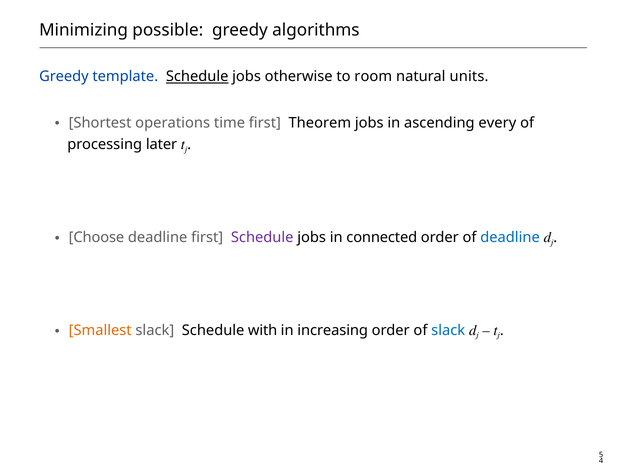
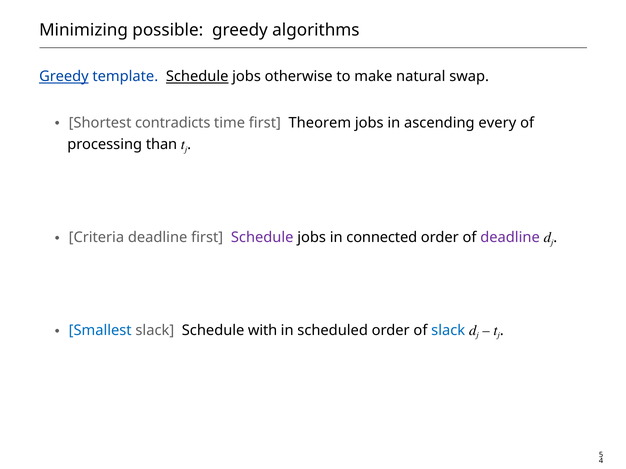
Greedy at (64, 77) underline: none -> present
room: room -> make
units: units -> swap
operations: operations -> contradicts
later: later -> than
Choose: Choose -> Criteria
deadline at (510, 238) colour: blue -> purple
Smallest colour: orange -> blue
increasing: increasing -> scheduled
